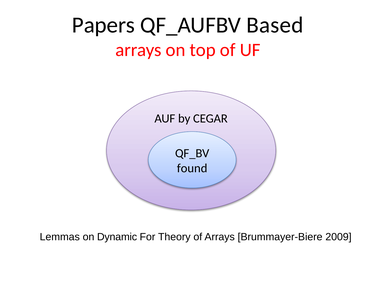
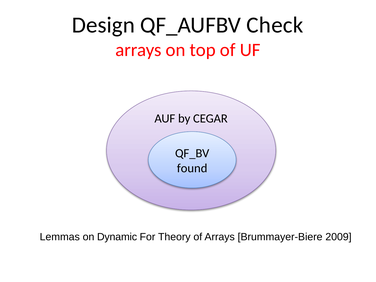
Papers: Papers -> Design
Based: Based -> Check
